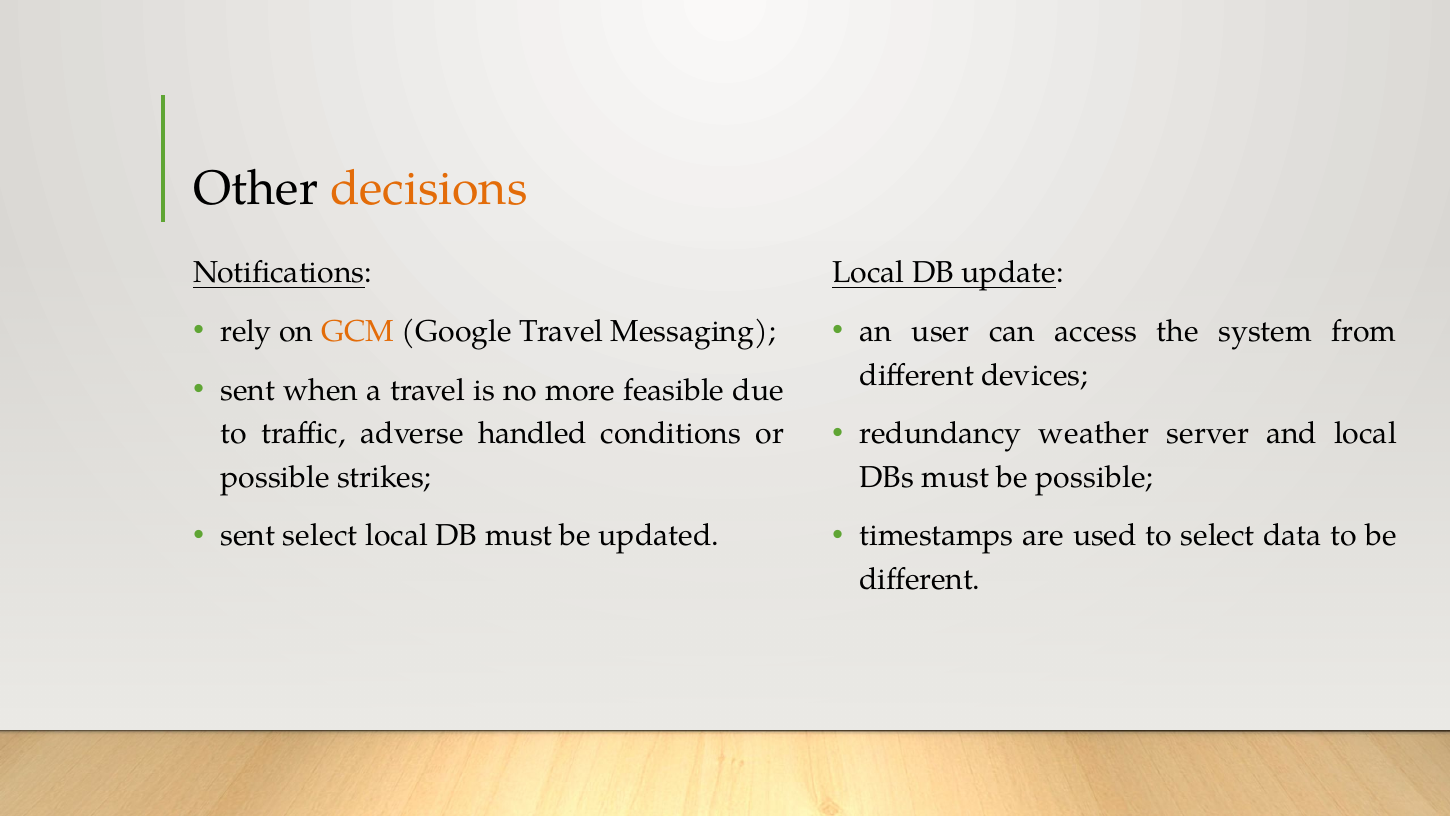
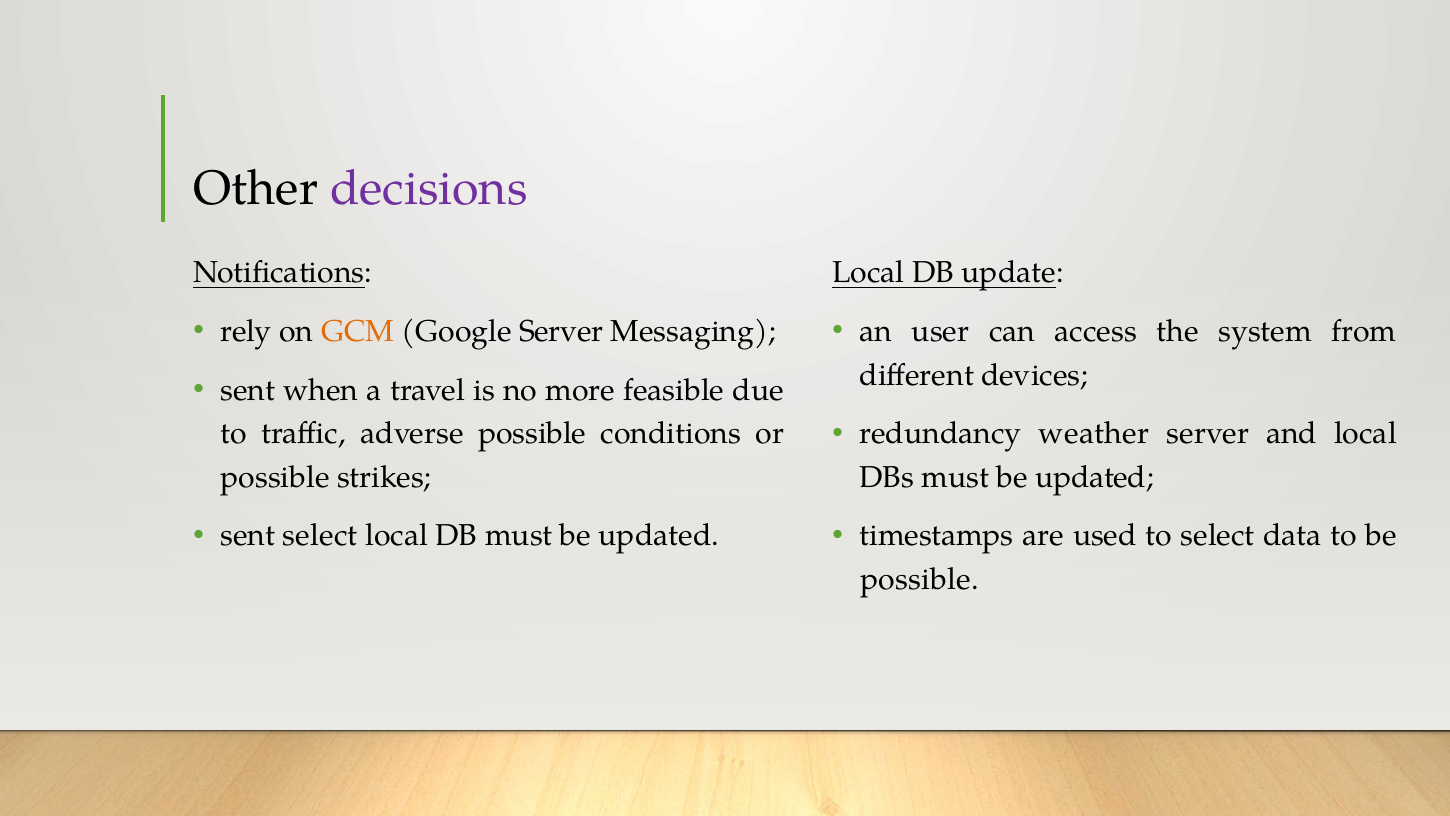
decisions colour: orange -> purple
Google Travel: Travel -> Server
adverse handled: handled -> possible
DBs must be possible: possible -> updated
different at (920, 579): different -> possible
